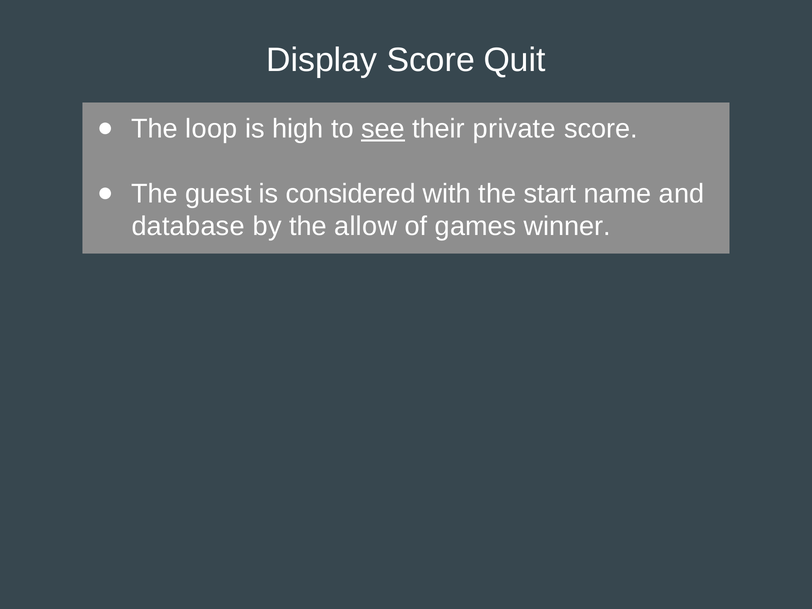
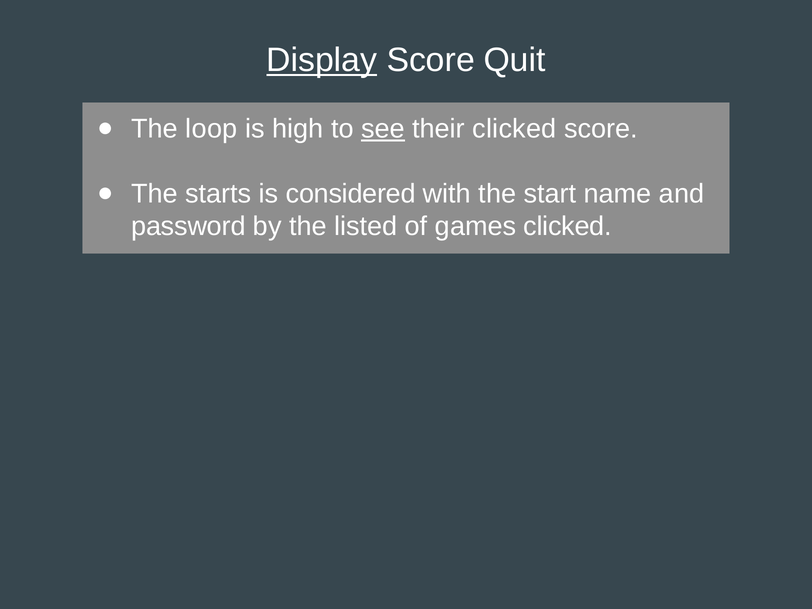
Display underline: none -> present
their private: private -> clicked
guest: guest -> starts
database: database -> password
allow: allow -> listed
games winner: winner -> clicked
